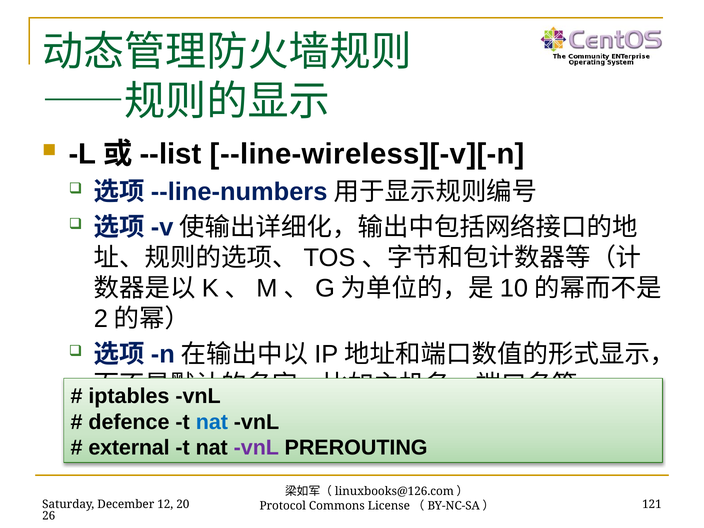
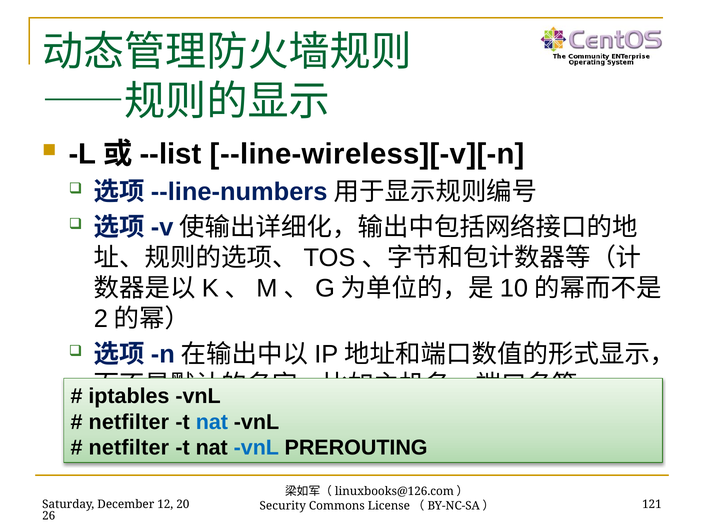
defence at (129, 422): defence -> netfilter
external at (129, 448): external -> netfilter
vnL at (256, 448) colour: purple -> blue
Protocol: Protocol -> Security
